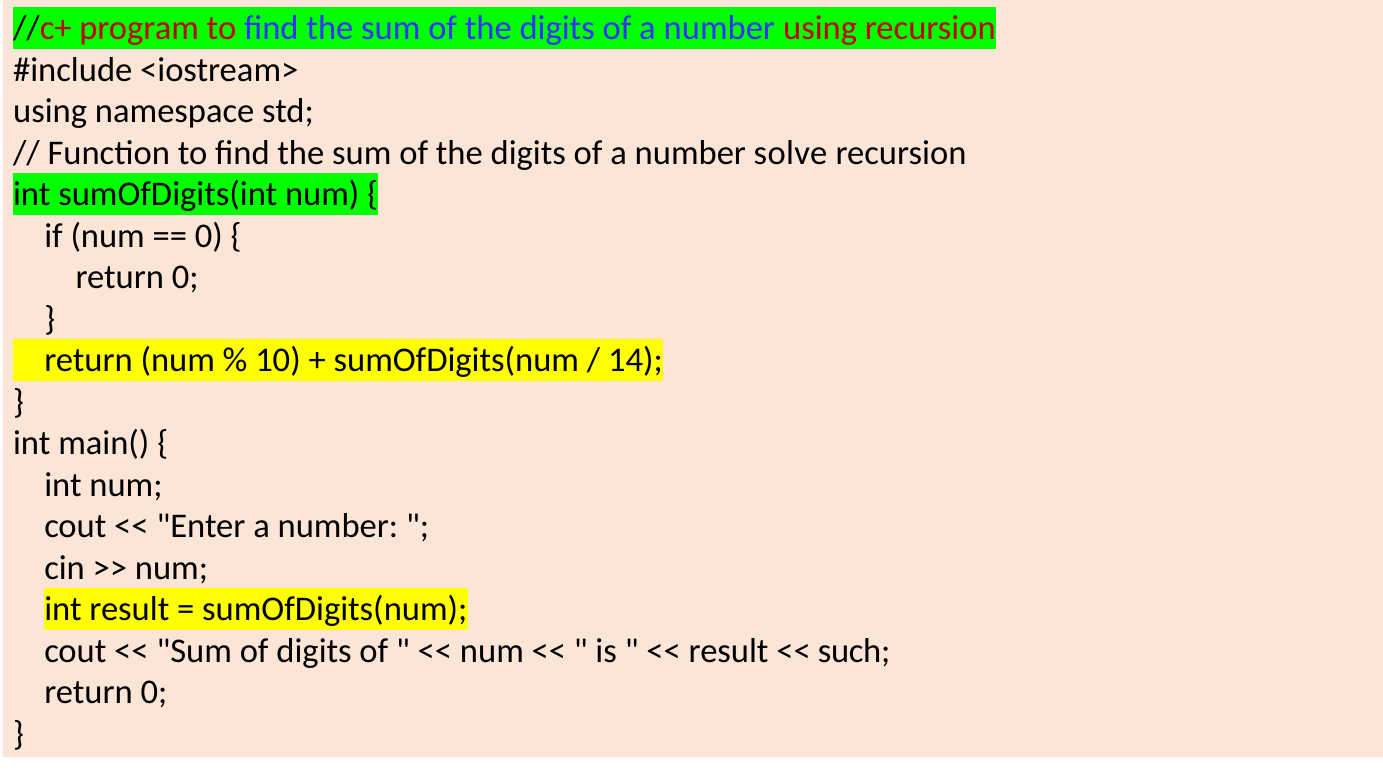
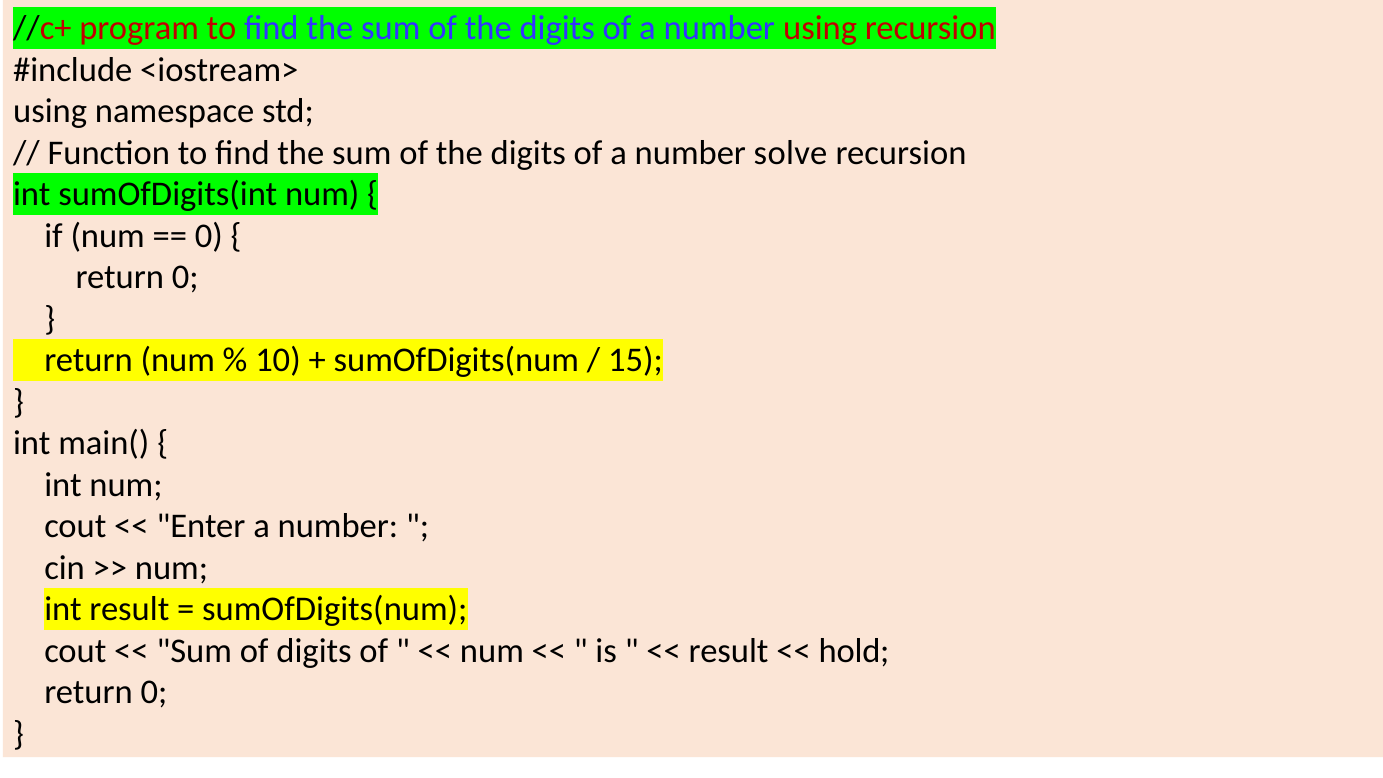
14: 14 -> 15
such: such -> hold
